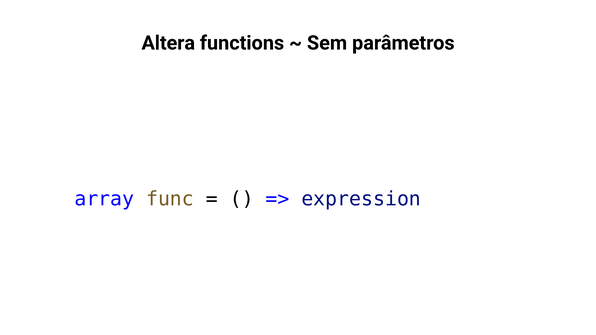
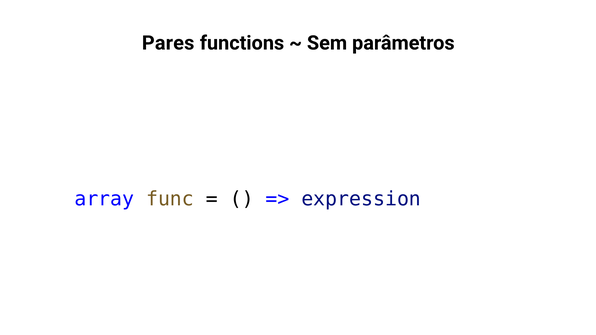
Altera: Altera -> Pares
